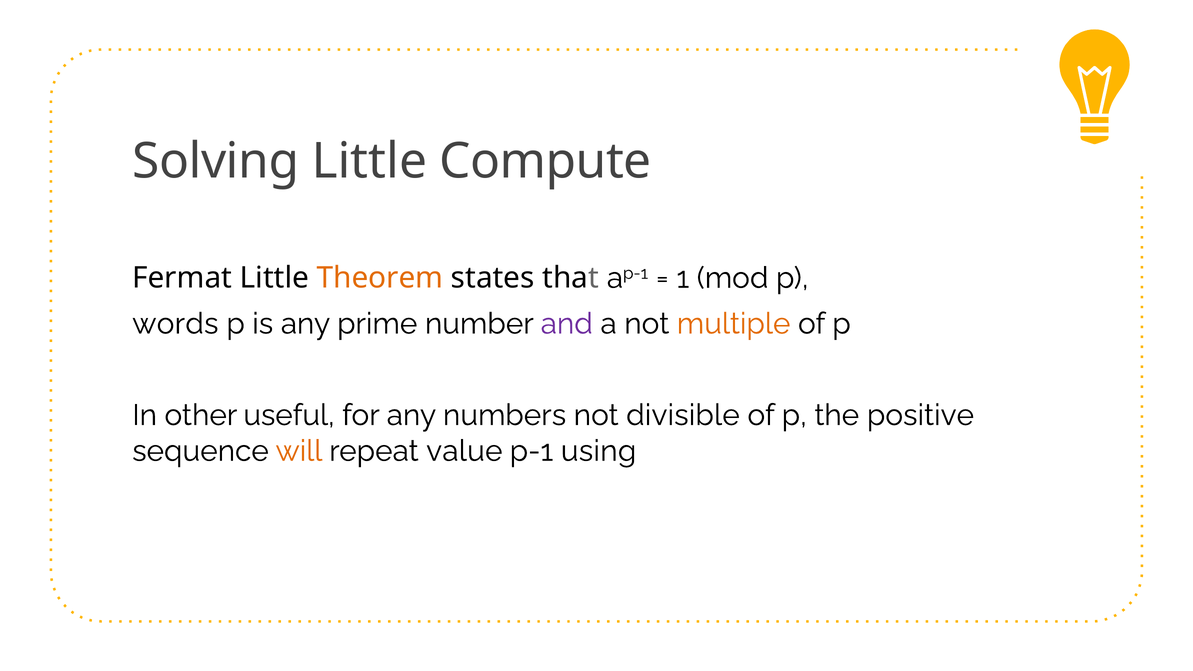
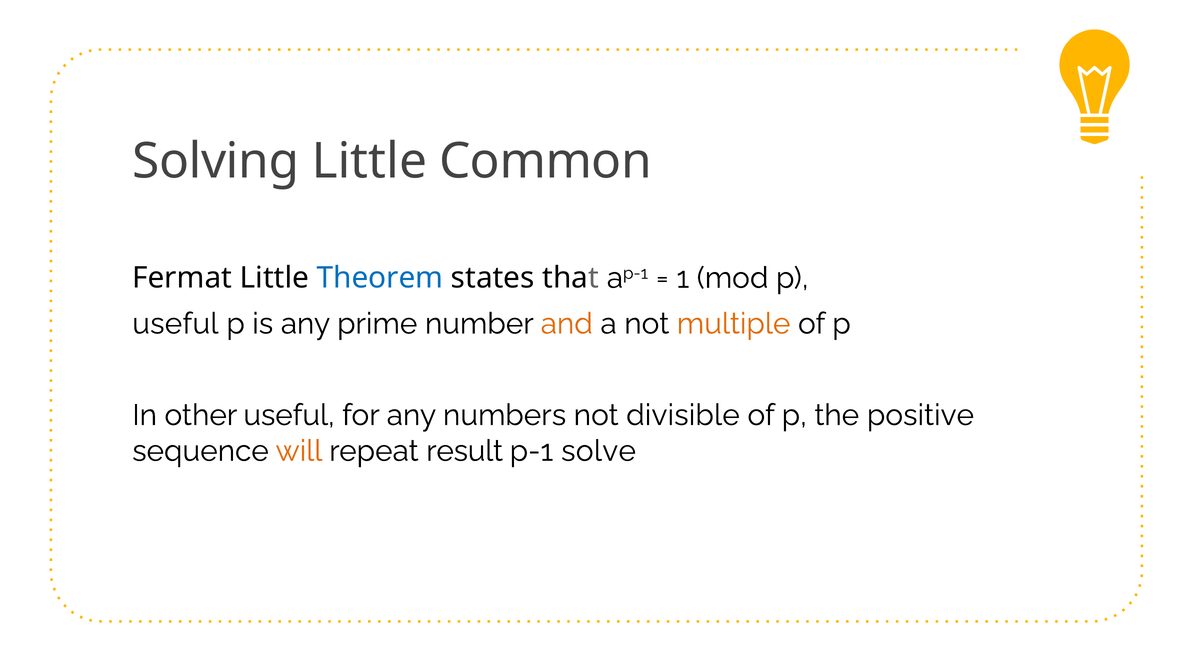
Compute: Compute -> Common
Theorem colour: orange -> blue
words at (175, 324): words -> useful
and colour: purple -> orange
value: value -> result
using: using -> solve
